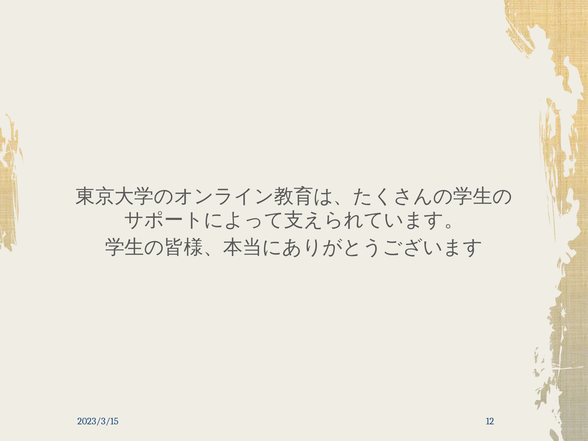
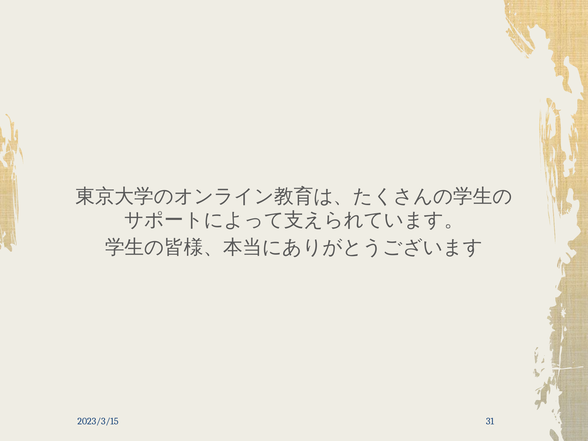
12: 12 -> 31
